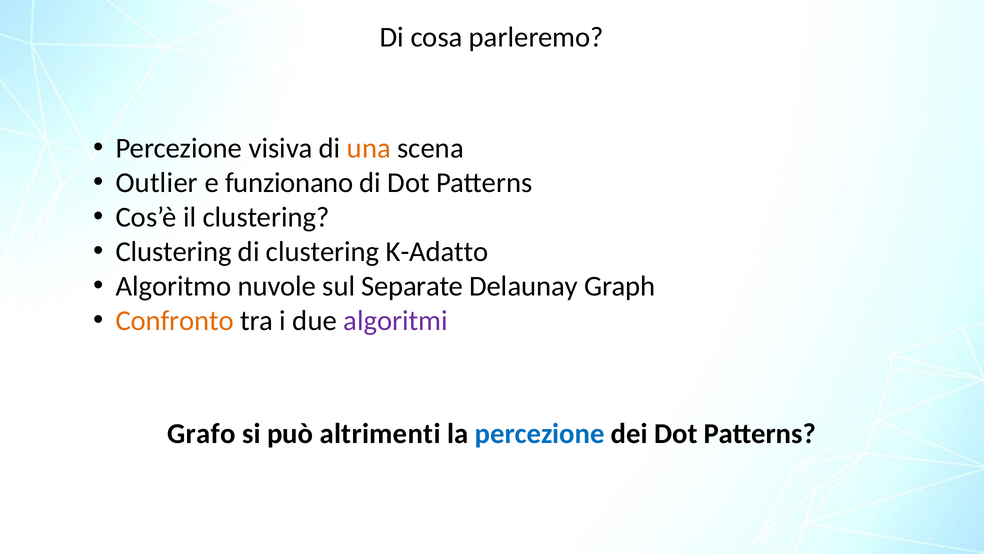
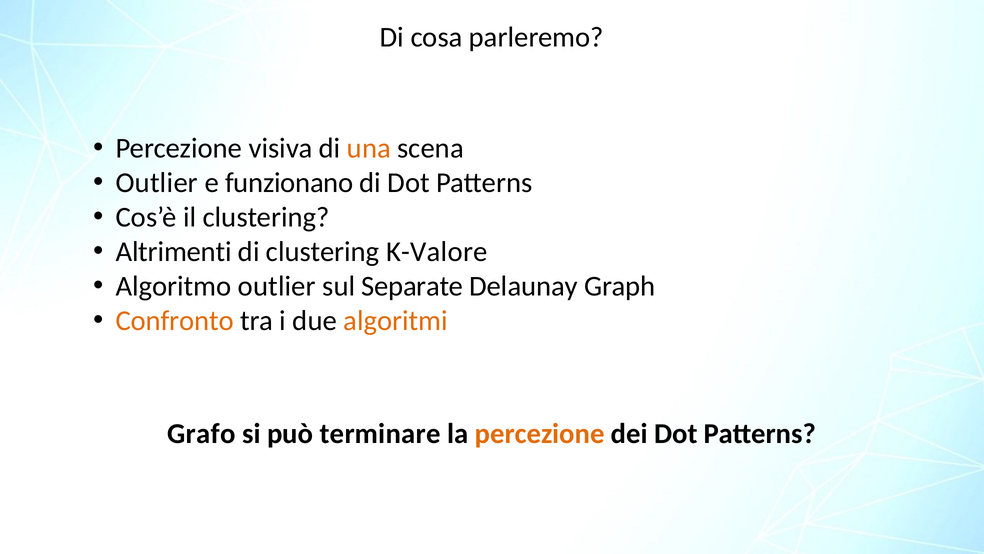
Clustering at (174, 252): Clustering -> Altrimenti
K-Adatto: K-Adatto -> K-Valore
Algoritmo nuvole: nuvole -> outlier
algoritmi colour: purple -> orange
altrimenti: altrimenti -> terminare
percezione at (540, 433) colour: blue -> orange
